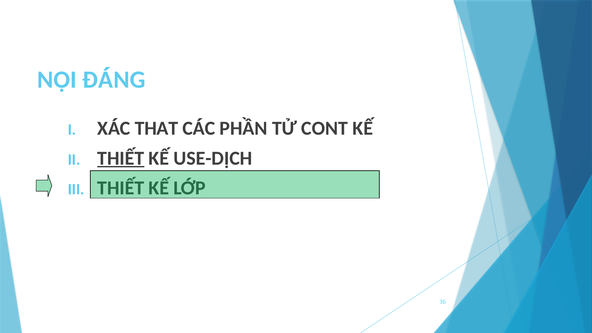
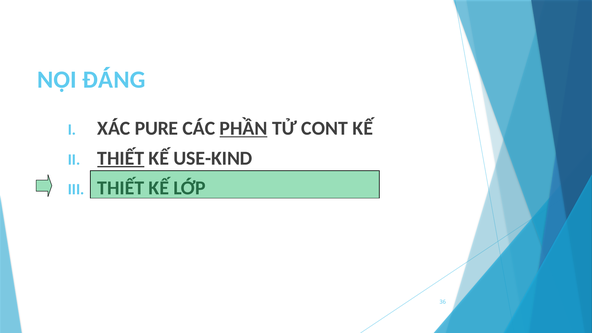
THAT: THAT -> PURE
PHẦN underline: none -> present
USE-DỊCH: USE-DỊCH -> USE-KIND
